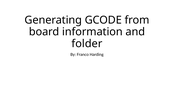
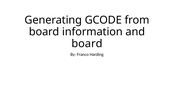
folder at (87, 43): folder -> board
